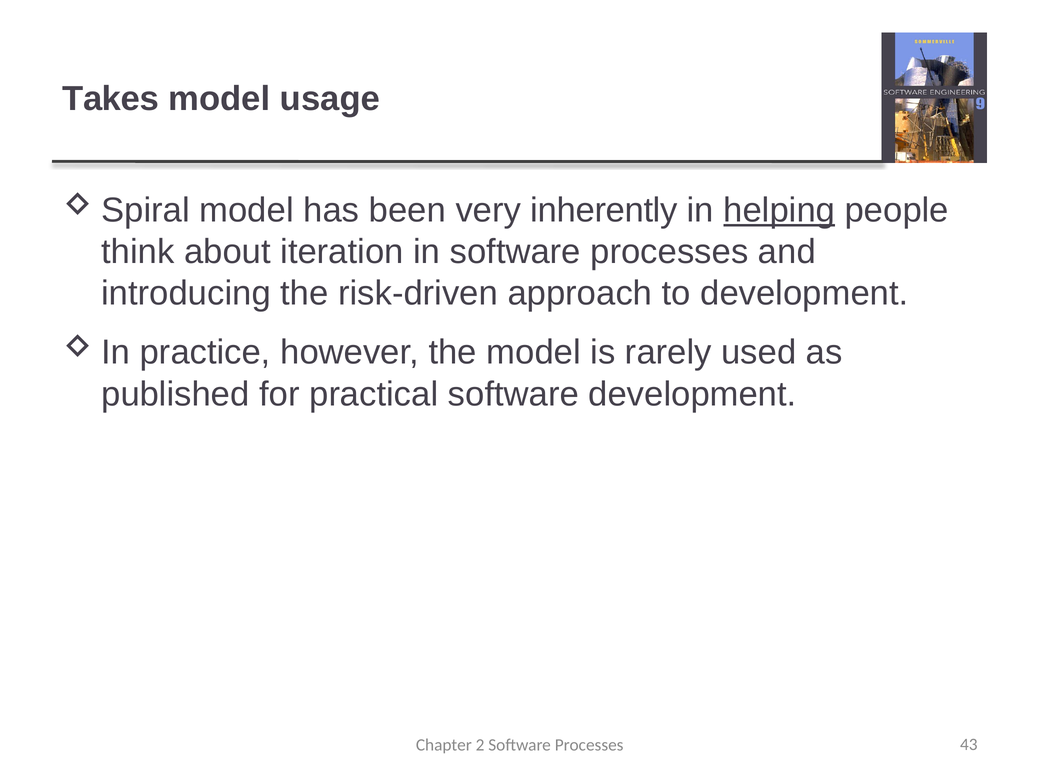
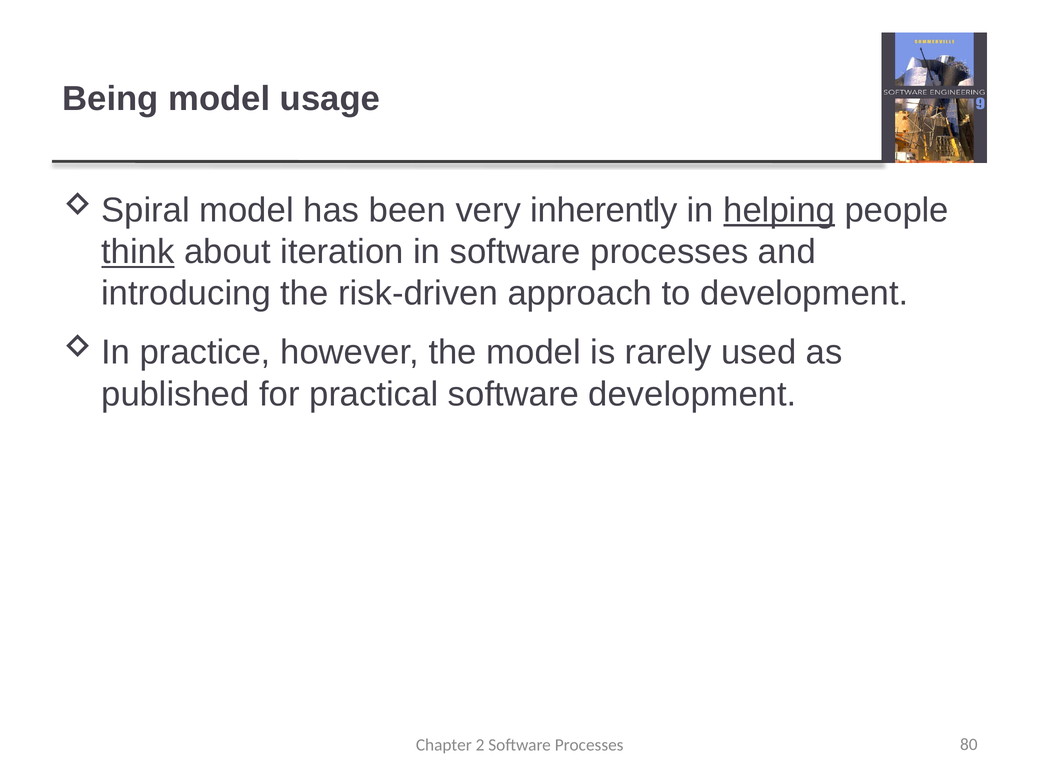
Takes: Takes -> Being
think underline: none -> present
43: 43 -> 80
